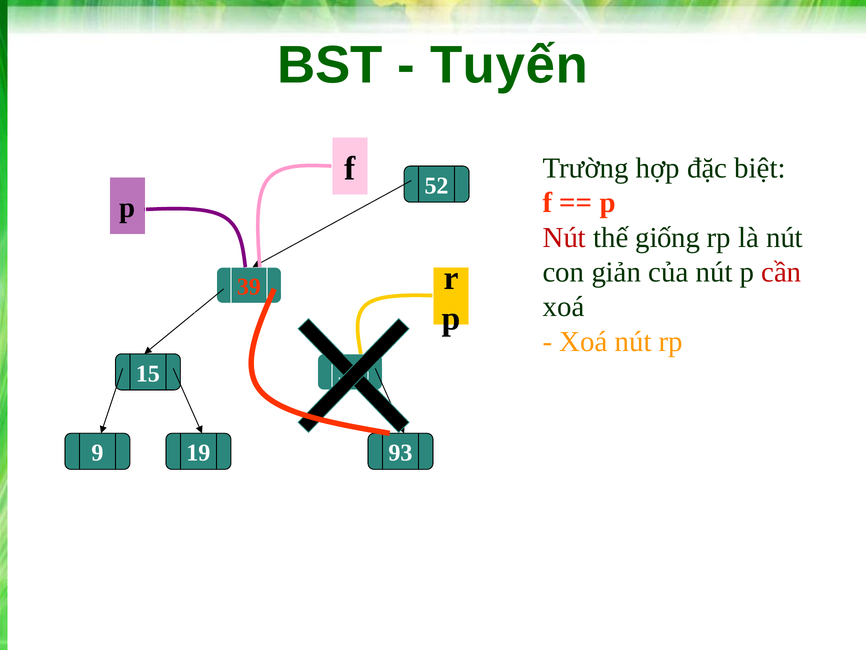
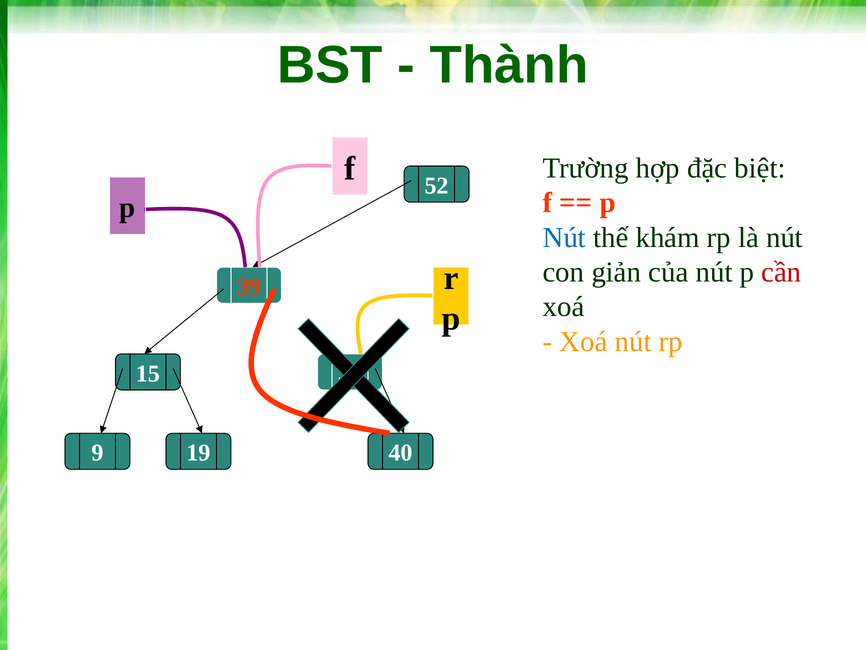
Tuyến: Tuyến -> Thành
Nút at (564, 237) colour: red -> blue
giống: giống -> khám
93: 93 -> 40
